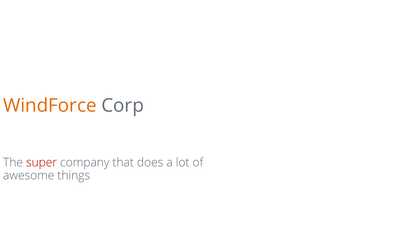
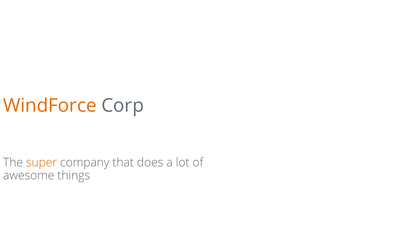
super colour: red -> orange
